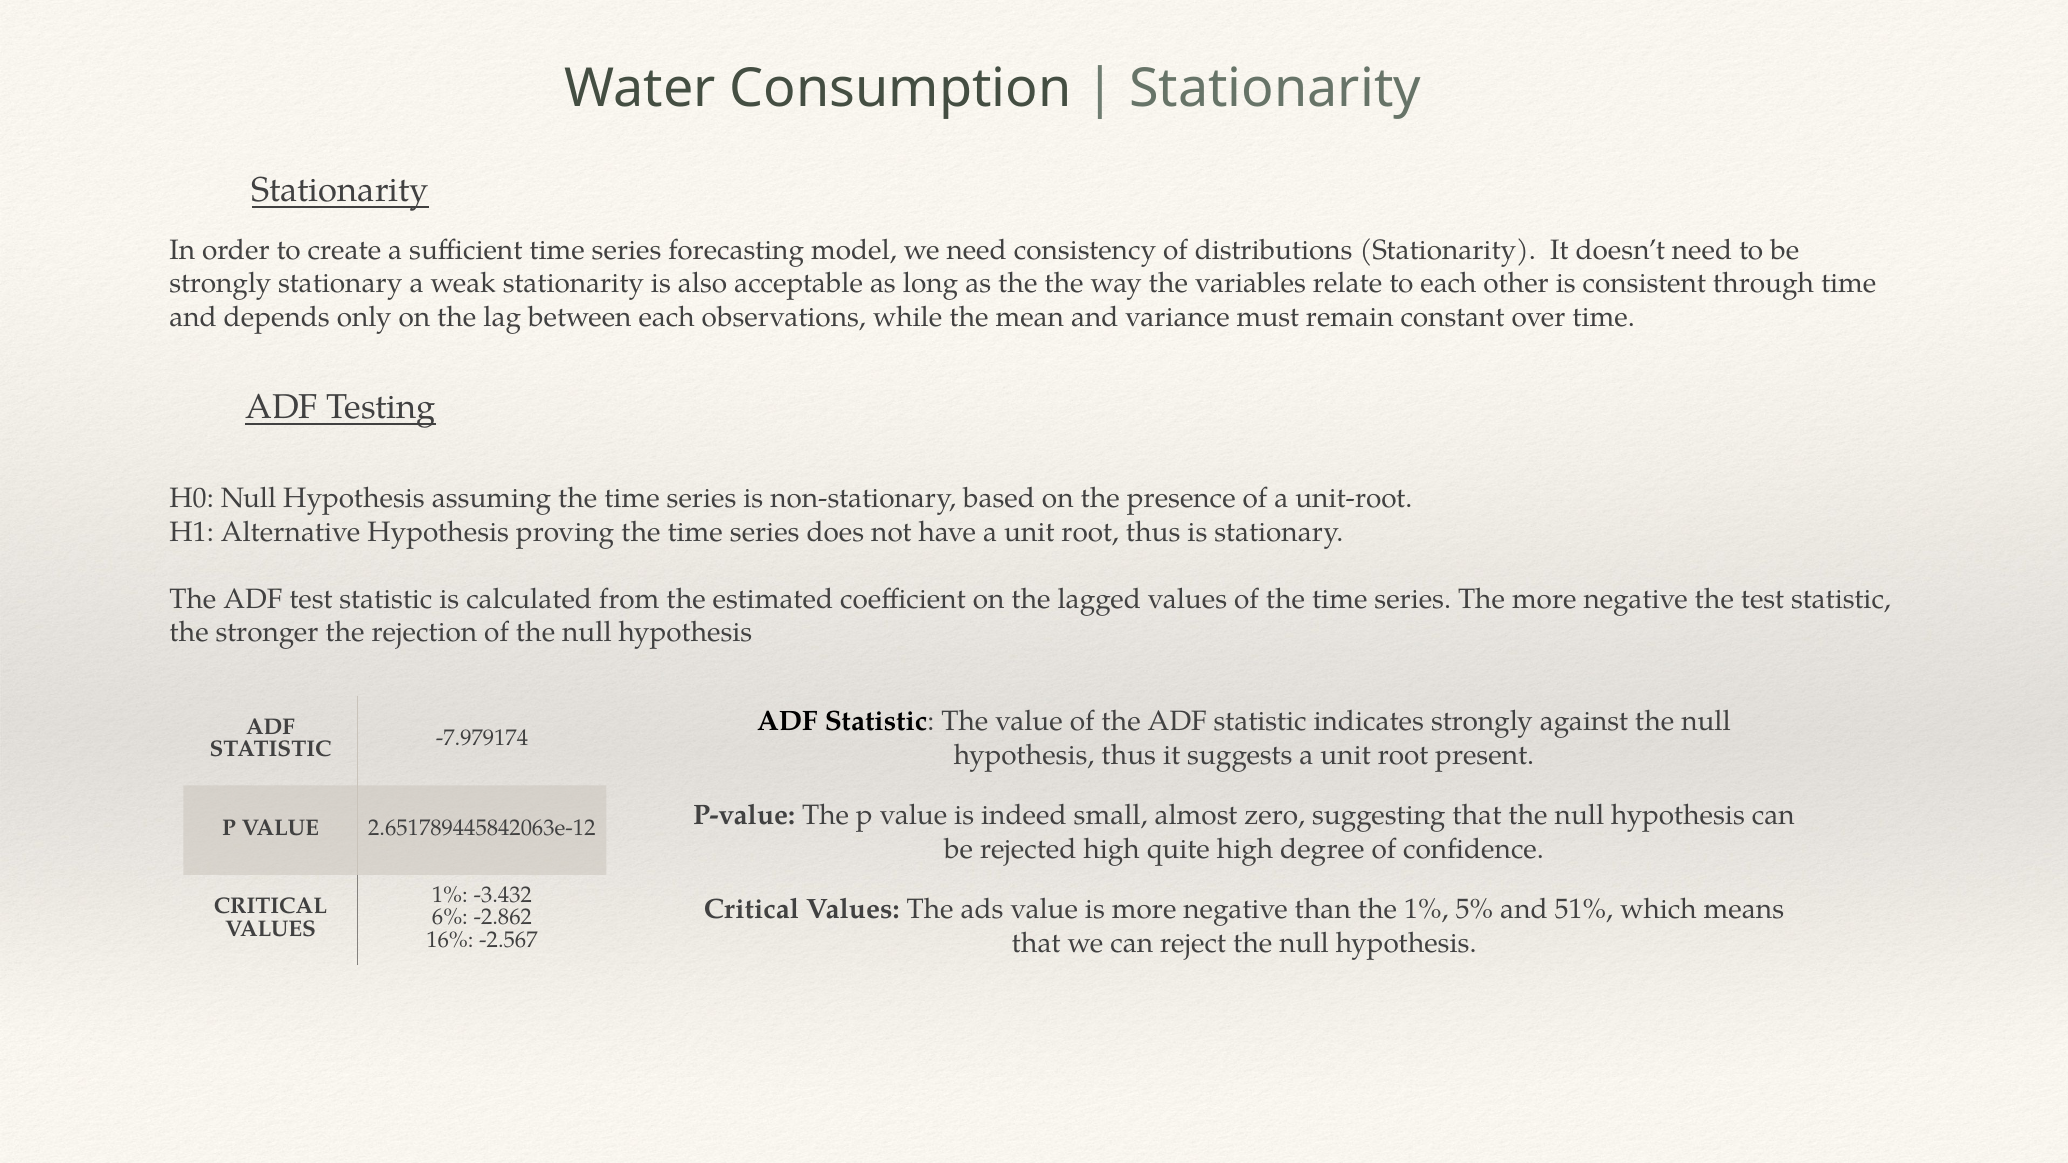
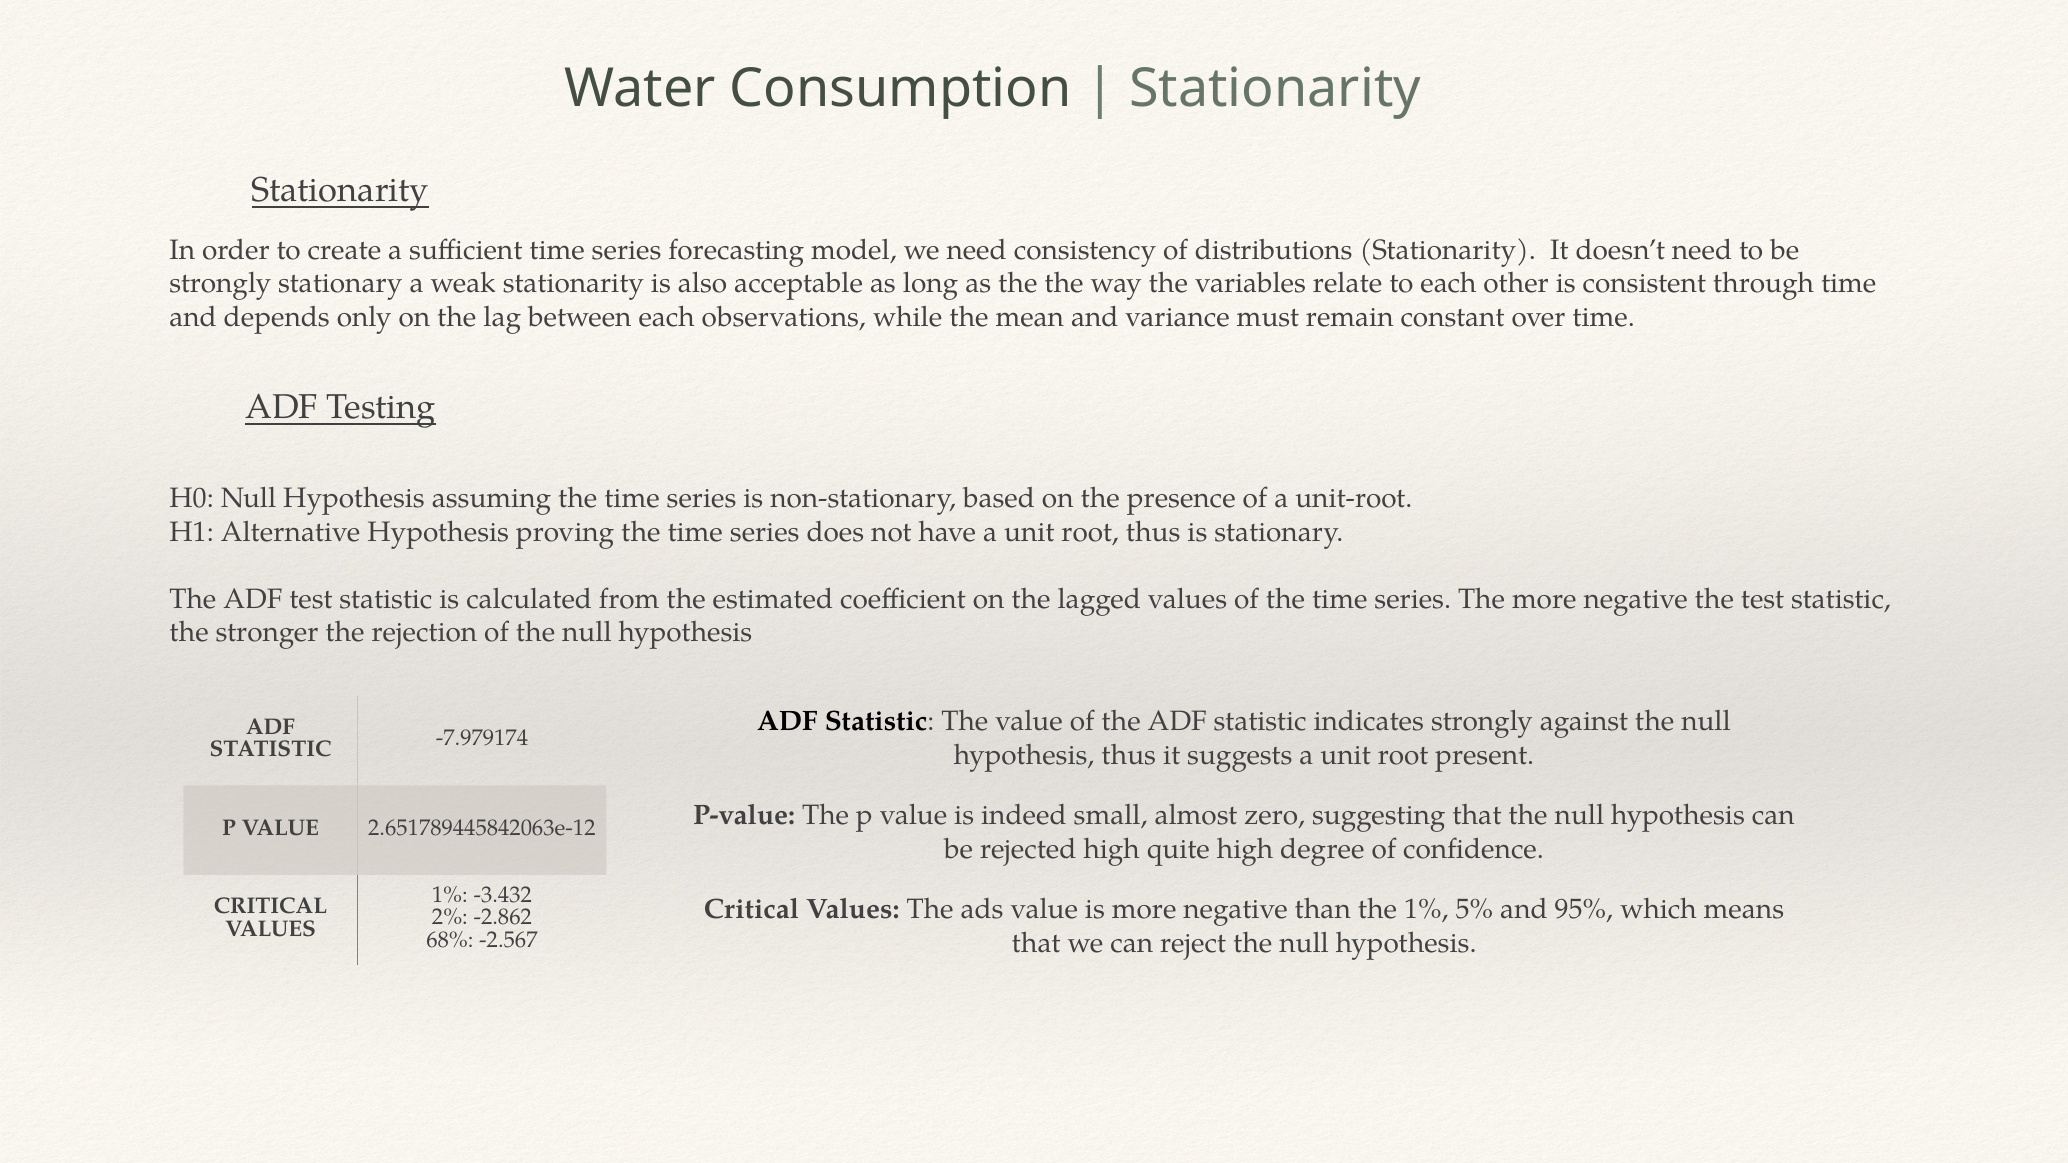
51%: 51% -> 95%
6%: 6% -> 2%
16%: 16% -> 68%
